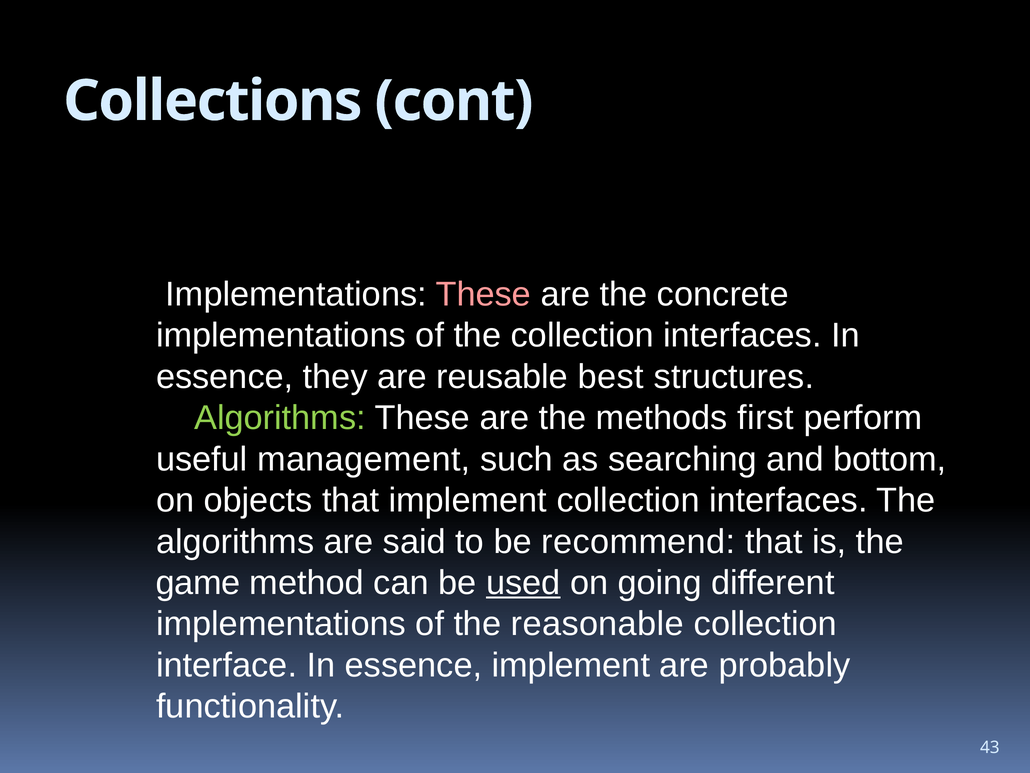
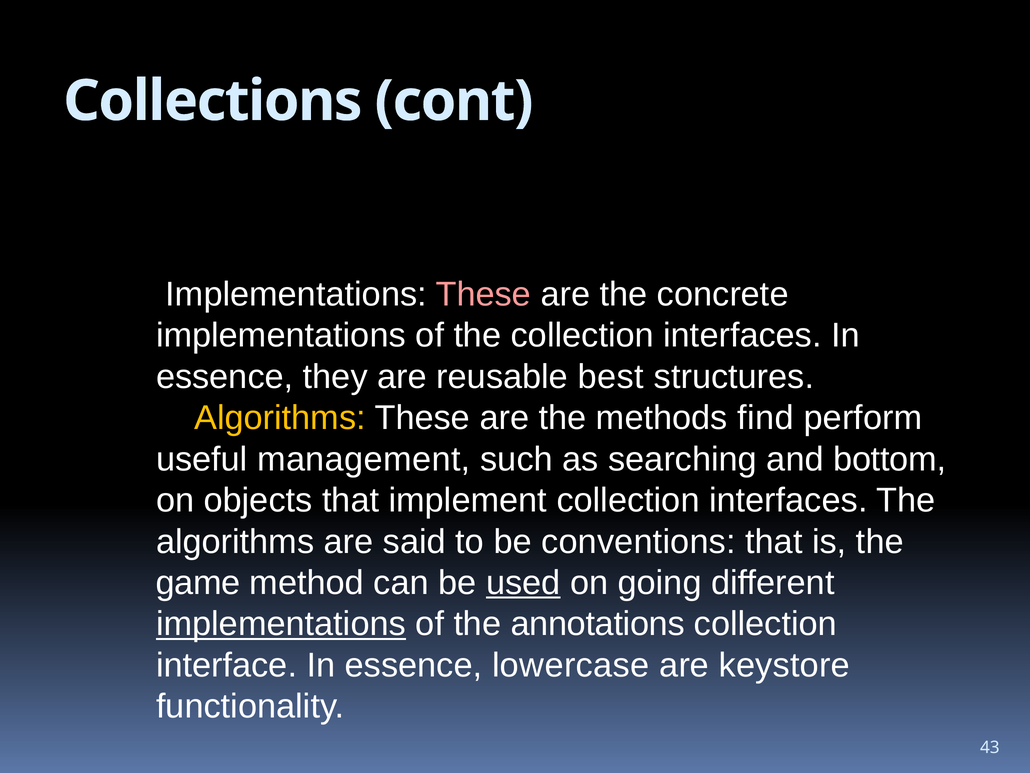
Algorithms at (280, 418) colour: light green -> yellow
first: first -> find
recommend: recommend -> conventions
implementations at (281, 624) underline: none -> present
reasonable: reasonable -> annotations
essence implement: implement -> lowercase
probably: probably -> keystore
